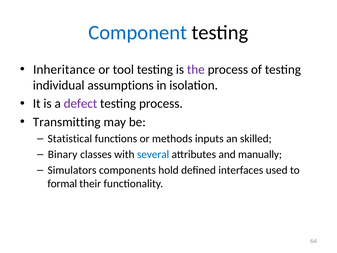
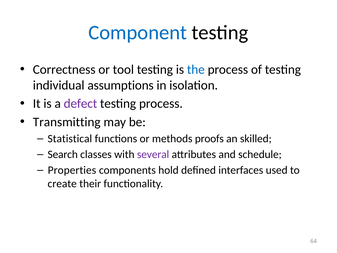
Inheritance: Inheritance -> Correctness
the colour: purple -> blue
inputs: inputs -> proofs
Binary: Binary -> Search
several colour: blue -> purple
manually: manually -> schedule
Simulators: Simulators -> Properties
formal: formal -> create
